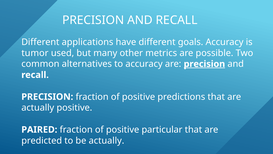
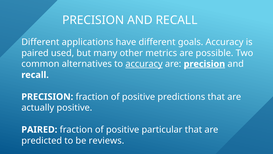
tumor at (35, 53): tumor -> paired
accuracy at (144, 64) underline: none -> present
be actually: actually -> reviews
